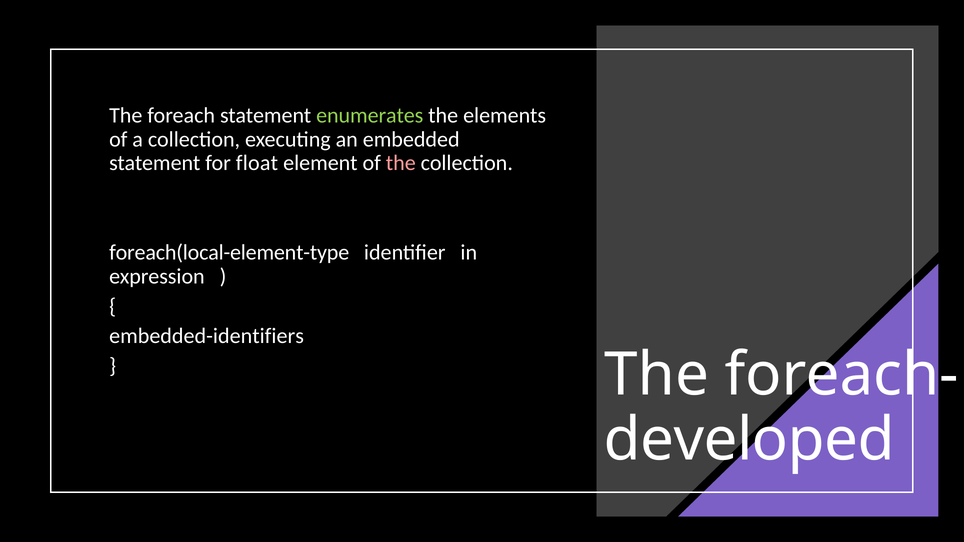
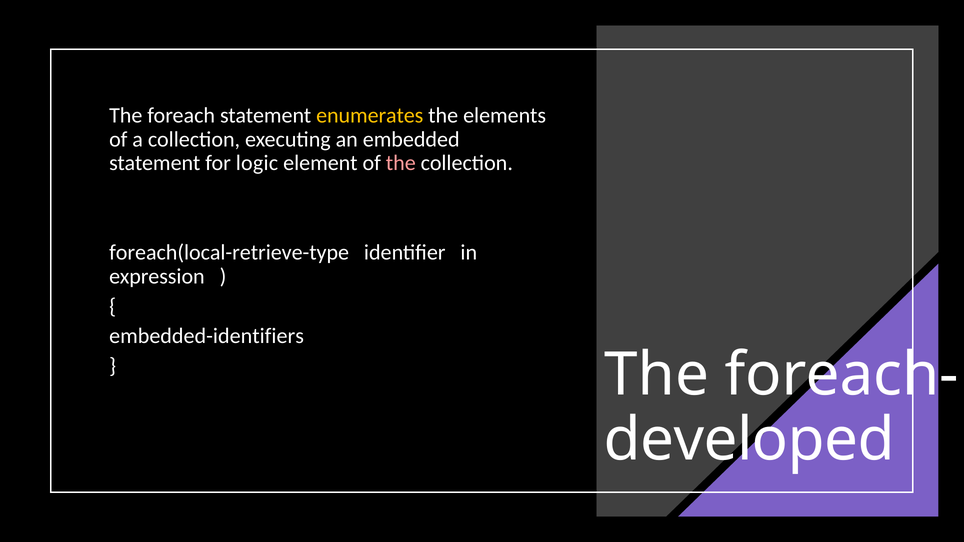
enumerates colour: light green -> yellow
float: float -> logic
foreach(local-element-type: foreach(local-element-type -> foreach(local-retrieve-type
